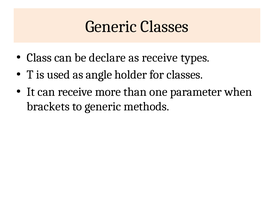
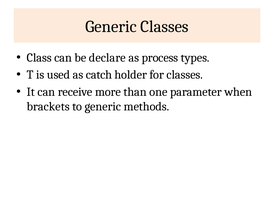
as receive: receive -> process
angle: angle -> catch
